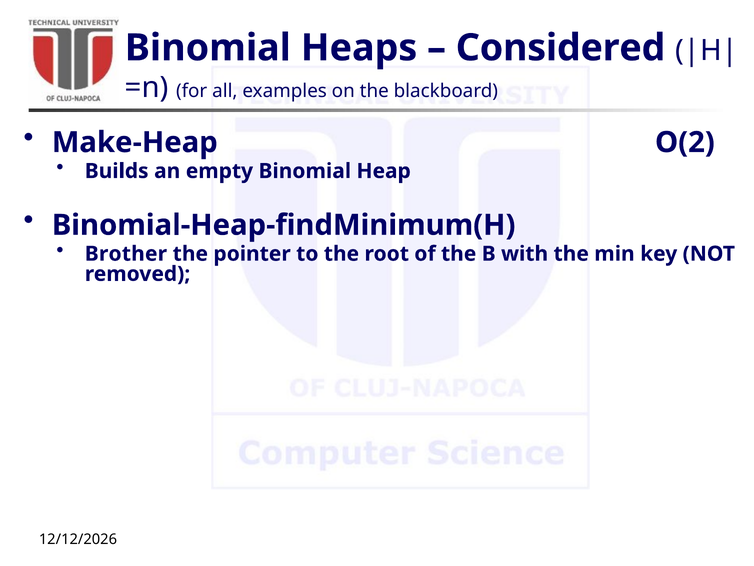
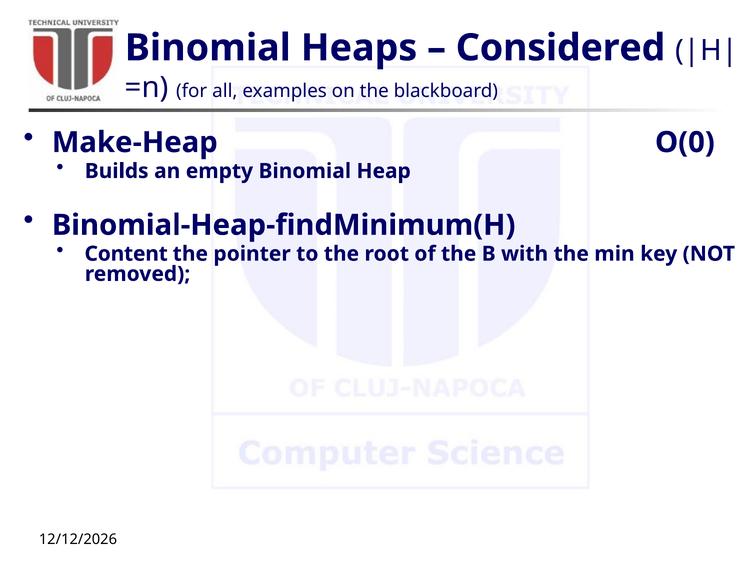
O(2: O(2 -> O(0
Brother: Brother -> Content
